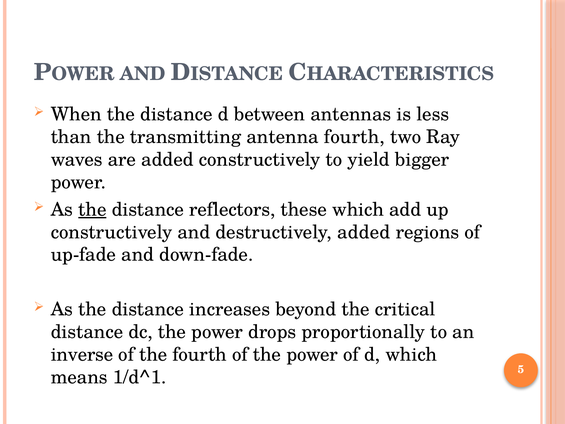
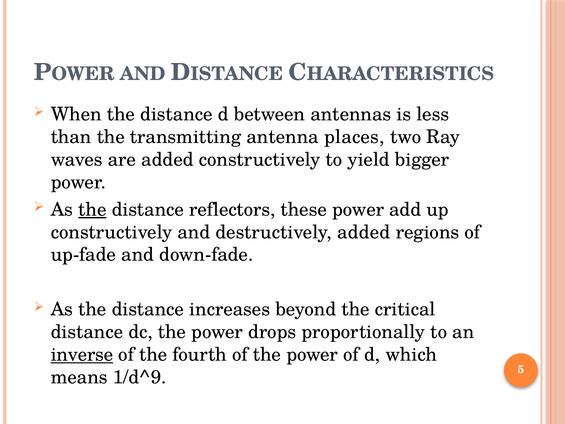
antenna fourth: fourth -> places
these which: which -> power
inverse underline: none -> present
1/d^1: 1/d^1 -> 1/d^9
